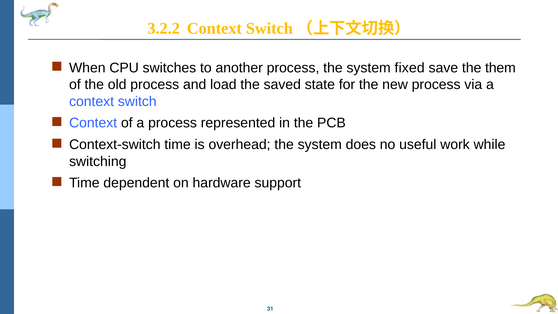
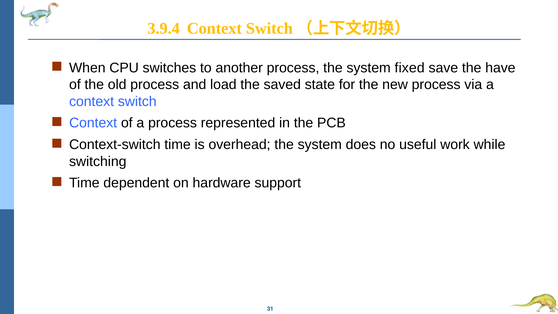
3.2.2: 3.2.2 -> 3.9.4
them: them -> have
